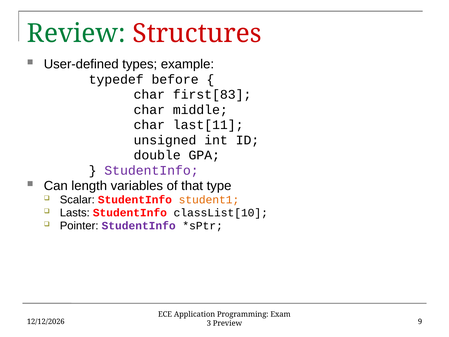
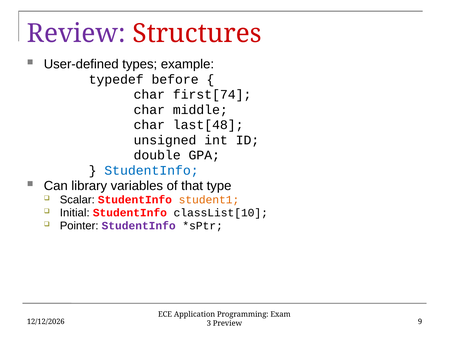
Review colour: green -> purple
first[83: first[83 -> first[74
last[11: last[11 -> last[48
StudentInfo at (152, 170) colour: purple -> blue
length: length -> library
Lasts: Lasts -> Initial
